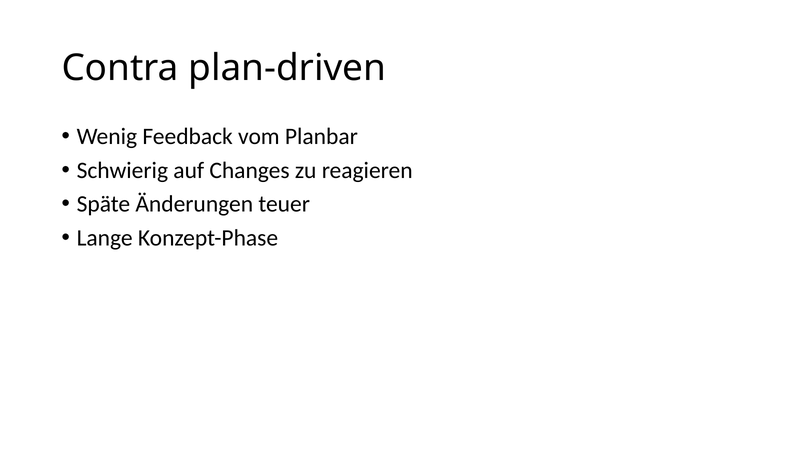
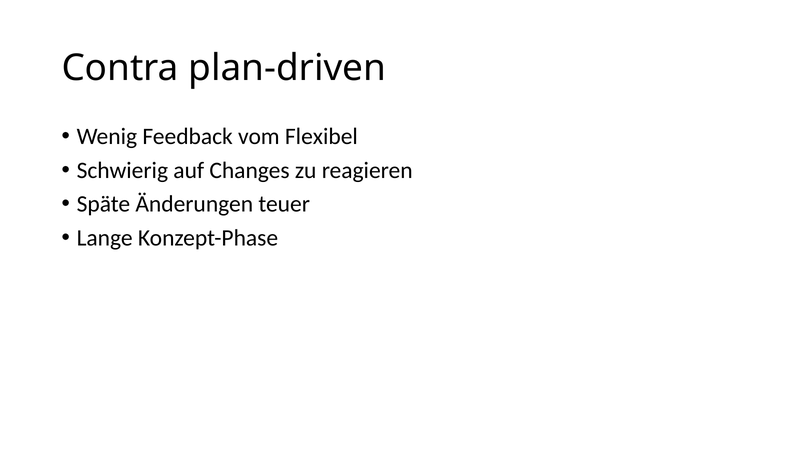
Planbar: Planbar -> Flexibel
